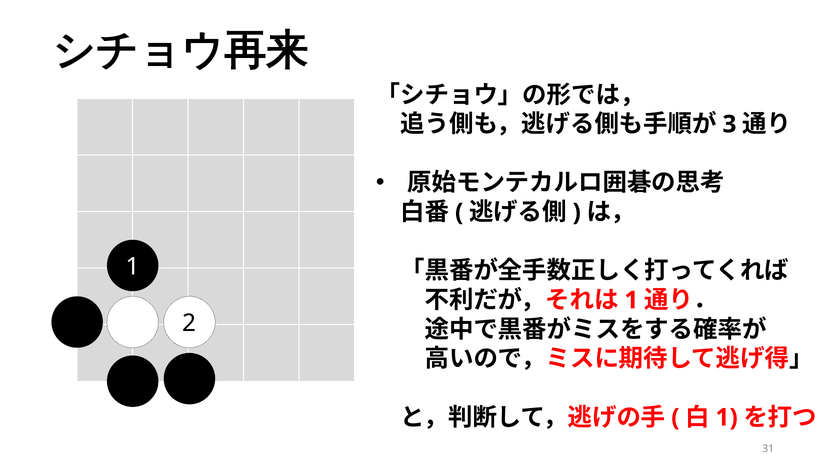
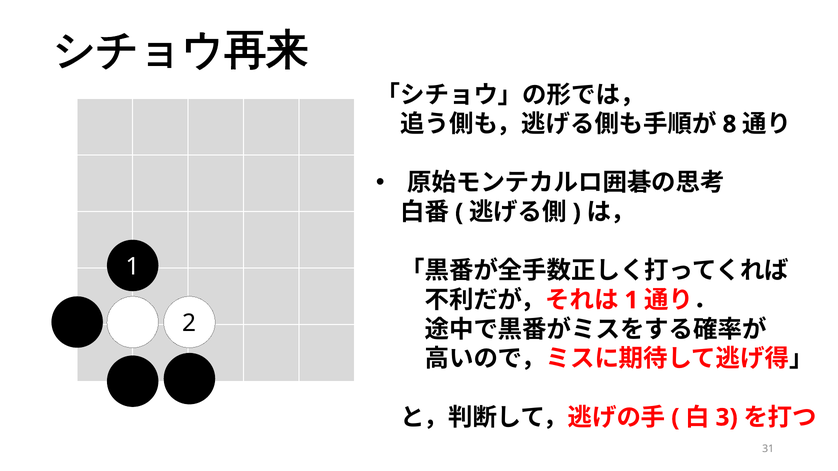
3: 3 -> 8
1 at (727, 418): 1 -> 3
